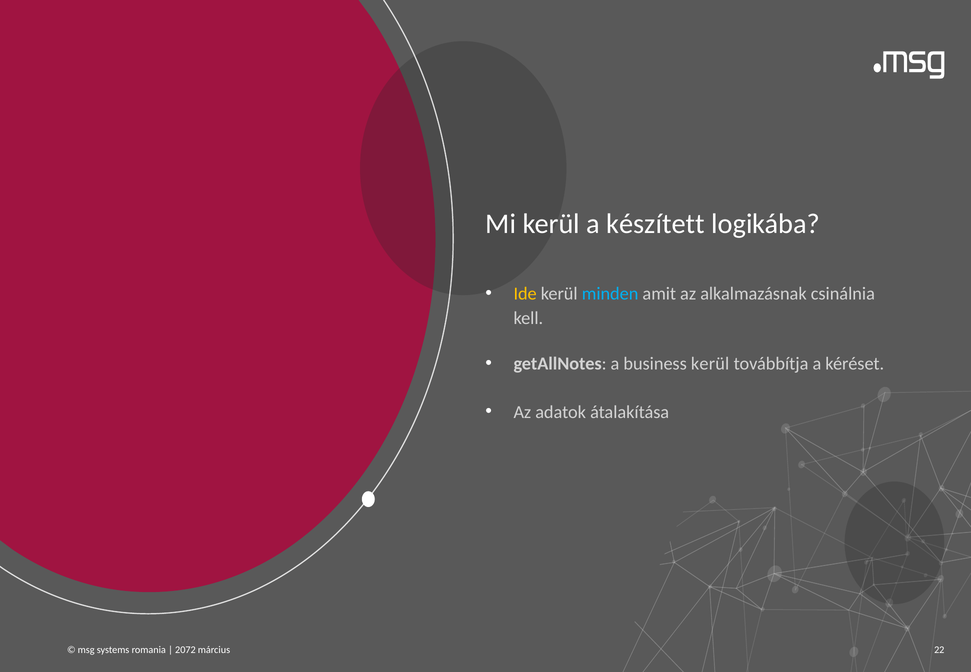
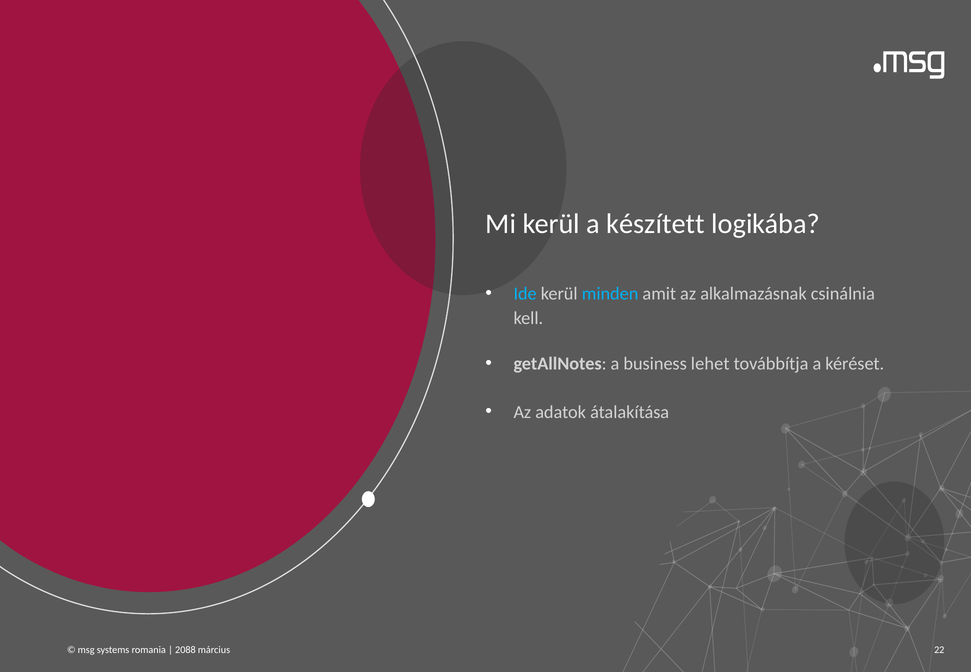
Ide colour: yellow -> light blue
business kerül: kerül -> lehet
2072: 2072 -> 2088
